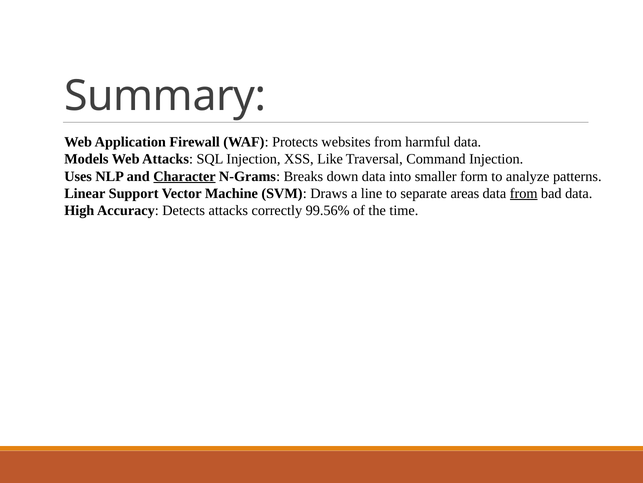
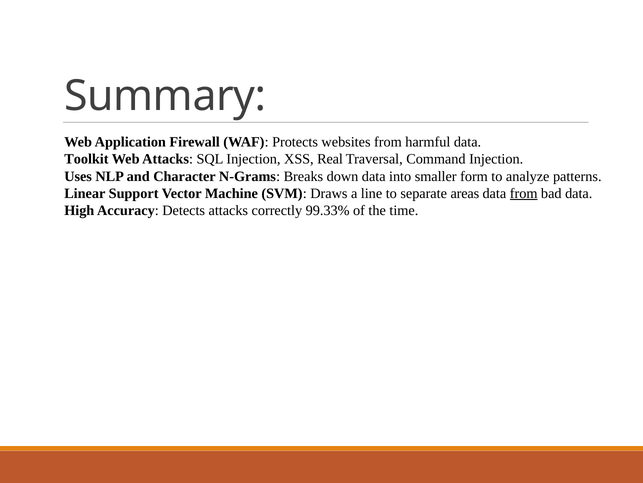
Models: Models -> Toolkit
Like: Like -> Real
Character underline: present -> none
99.56%: 99.56% -> 99.33%
